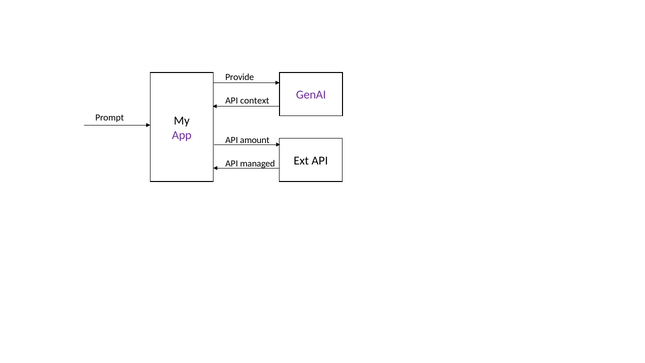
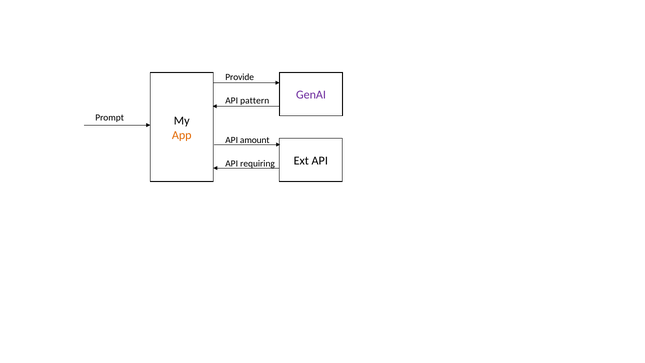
context: context -> pattern
App colour: purple -> orange
managed: managed -> requiring
